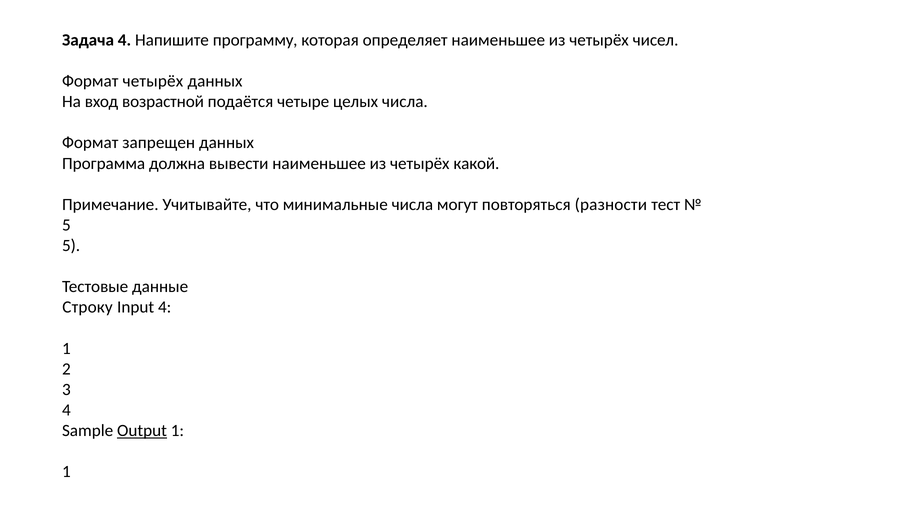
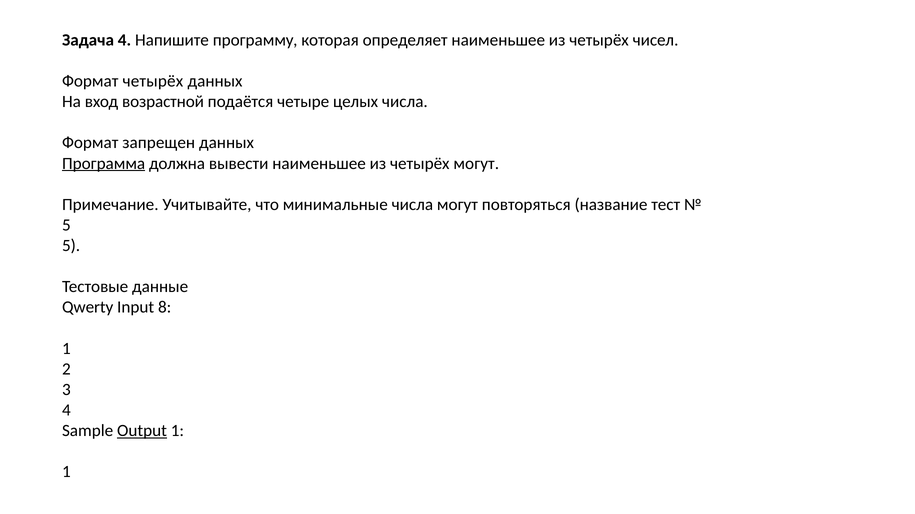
Программа underline: none -> present
четырёх какой: какой -> могут
разности: разности -> название
Строку: Строку -> Qwerty
Input 4: 4 -> 8
